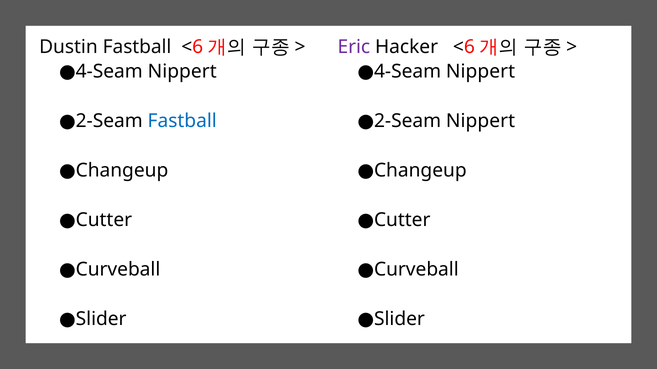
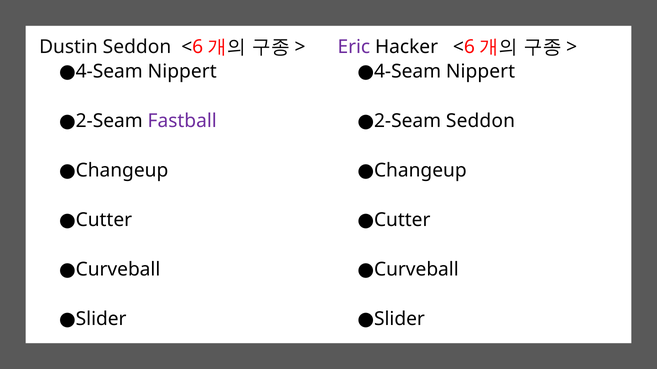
Dustin Fastball: Fastball -> Seddon
Fastball at (182, 121) colour: blue -> purple
Nippert at (481, 121): Nippert -> Seddon
